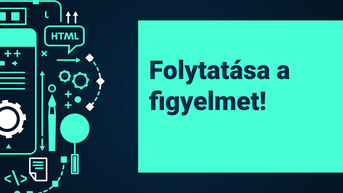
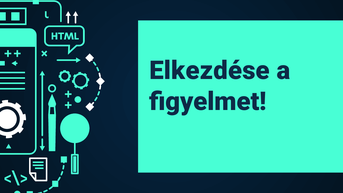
Folytatása: Folytatása -> Elkezdése
